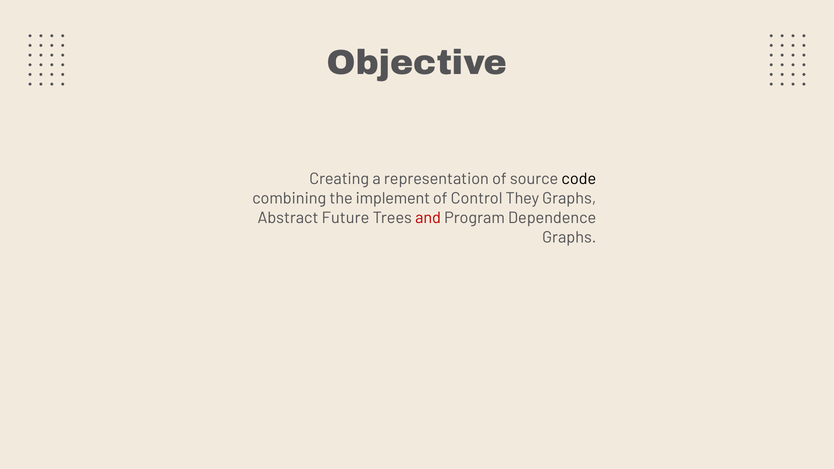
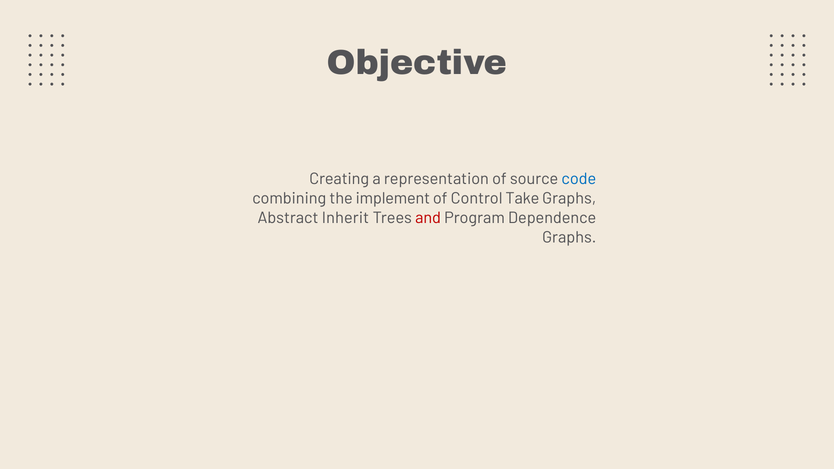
code colour: black -> blue
They: They -> Take
Future: Future -> Inherit
